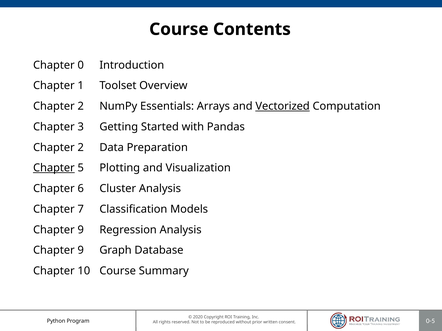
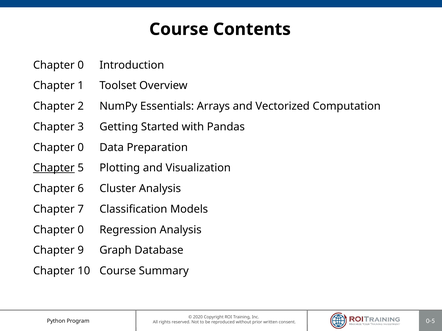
Vectorized underline: present -> none
2 at (81, 148): 2 -> 0
9 at (81, 230): 9 -> 0
